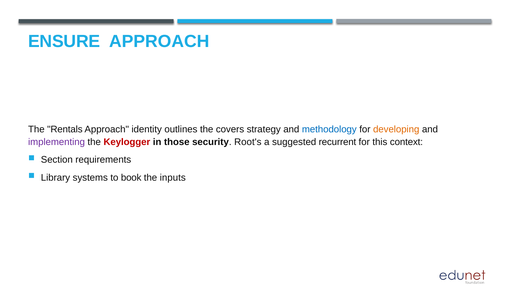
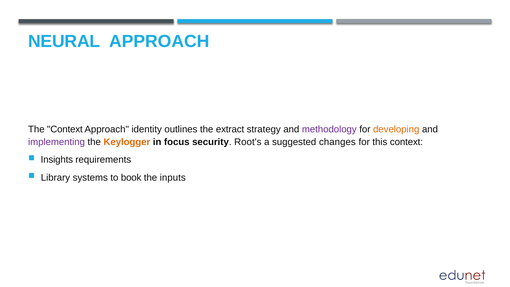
ENSURE: ENSURE -> NEURAL
The Rentals: Rentals -> Context
covers: covers -> extract
methodology colour: blue -> purple
Keylogger colour: red -> orange
those: those -> focus
recurrent: recurrent -> changes
Section: Section -> Insights
